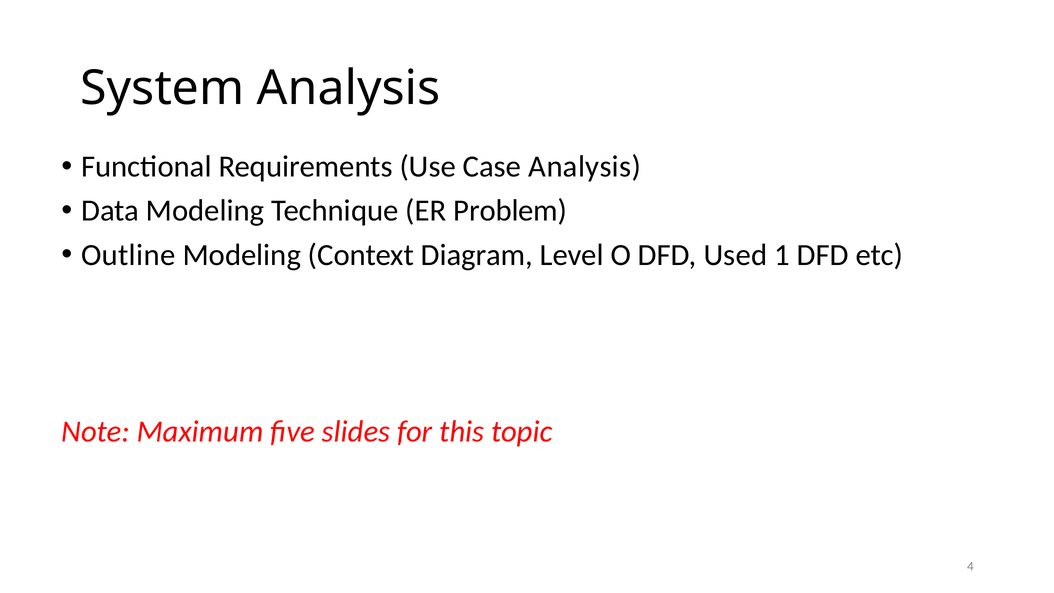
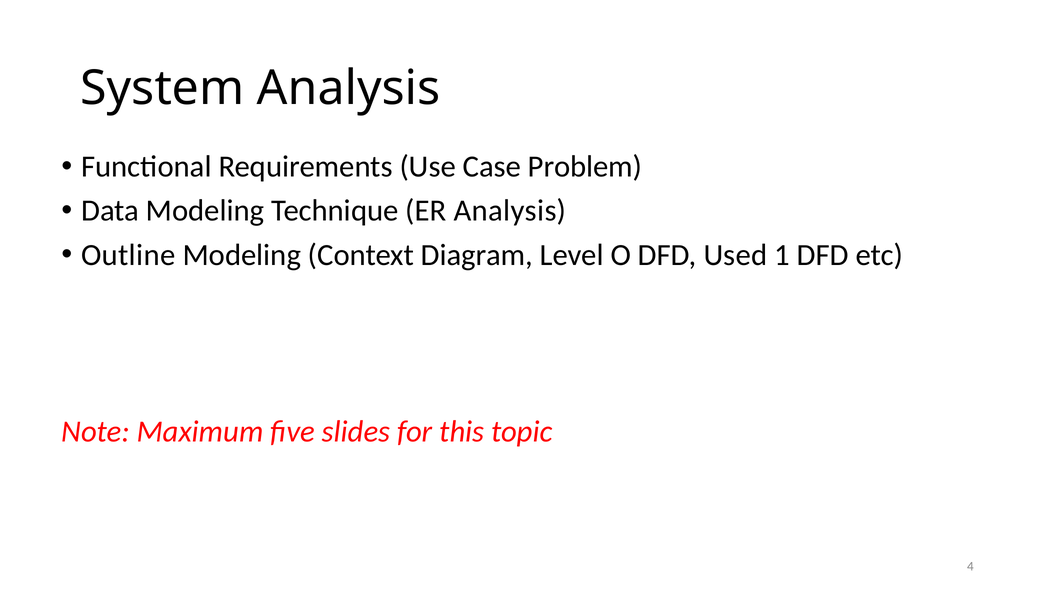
Case Analysis: Analysis -> Problem
ER Problem: Problem -> Analysis
